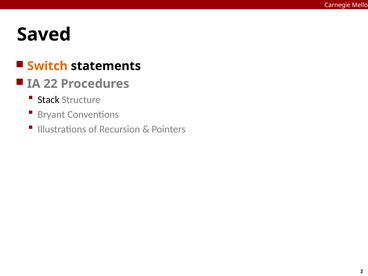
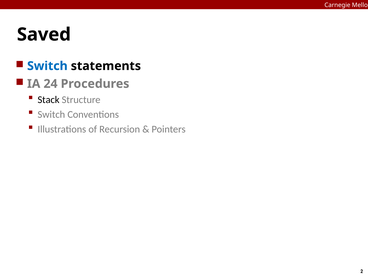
Switch at (47, 66) colour: orange -> blue
22: 22 -> 24
Bryant at (51, 115): Bryant -> Switch
